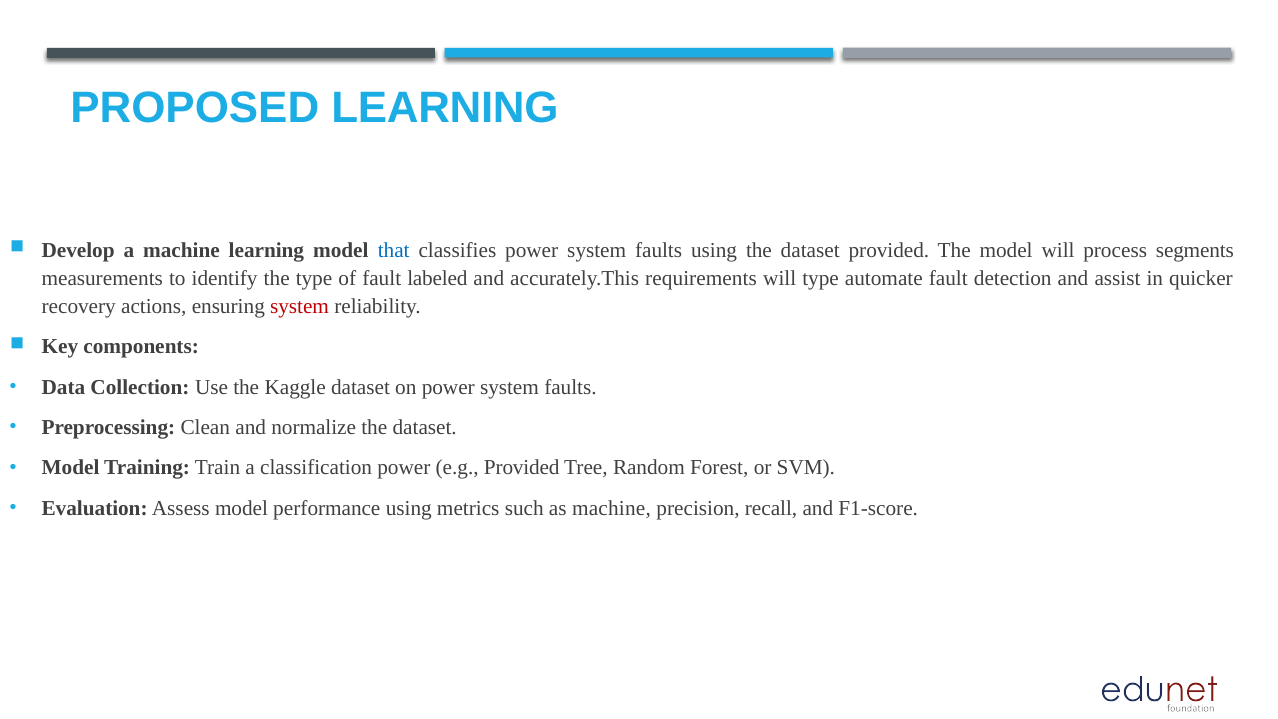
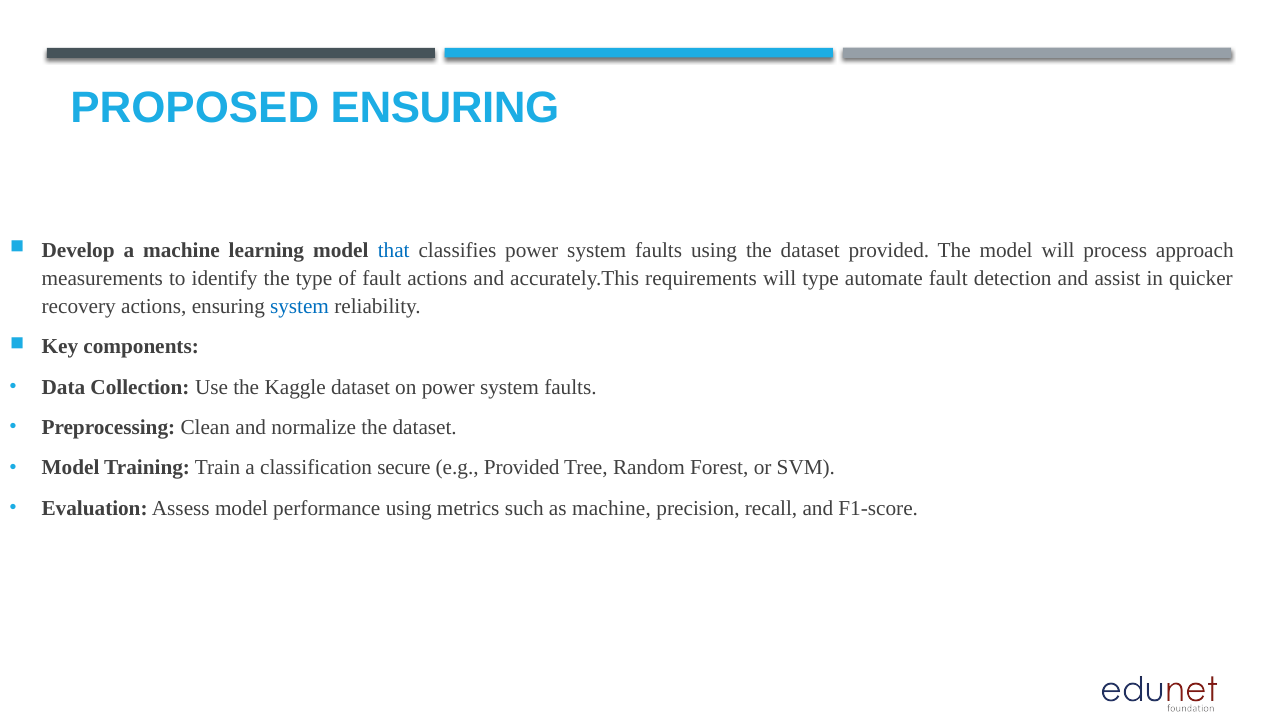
PROPOSED LEARNING: LEARNING -> ENSURING
segments: segments -> approach
fault labeled: labeled -> actions
system at (300, 306) colour: red -> blue
classification power: power -> secure
